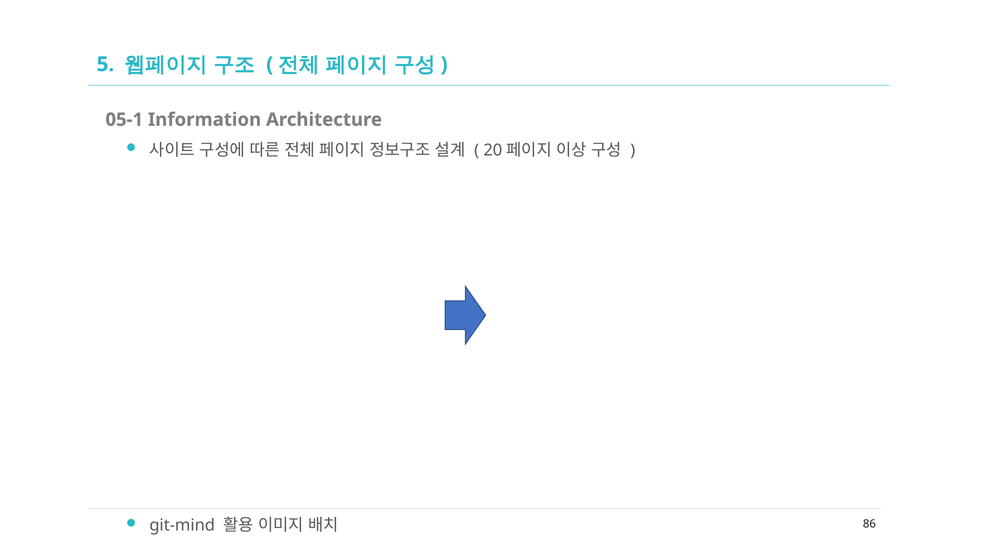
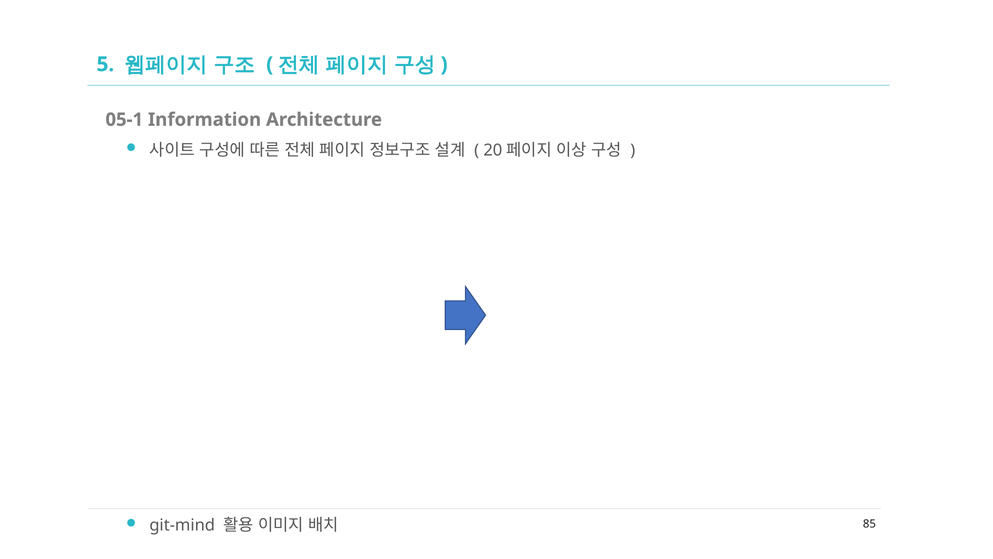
86: 86 -> 85
